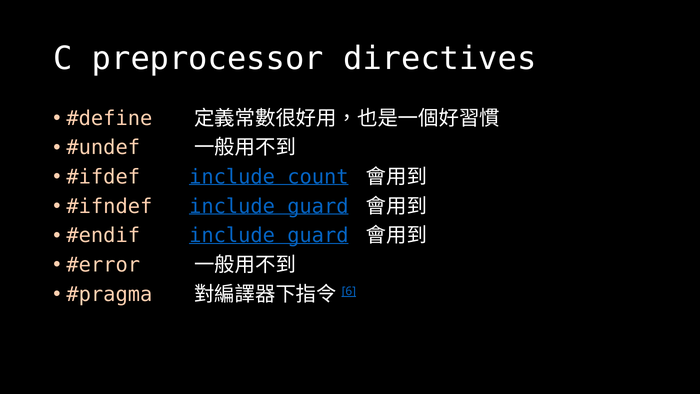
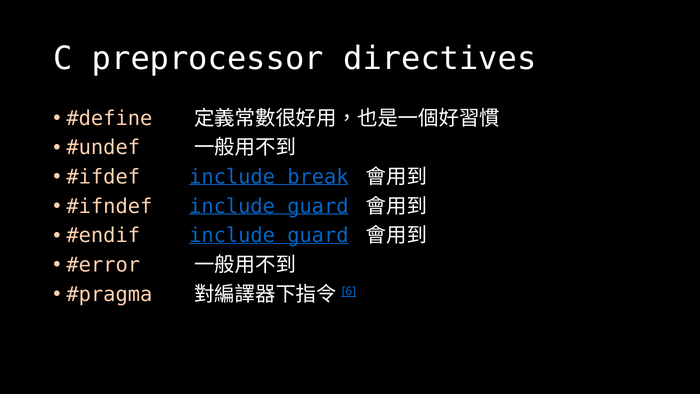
count: count -> break
